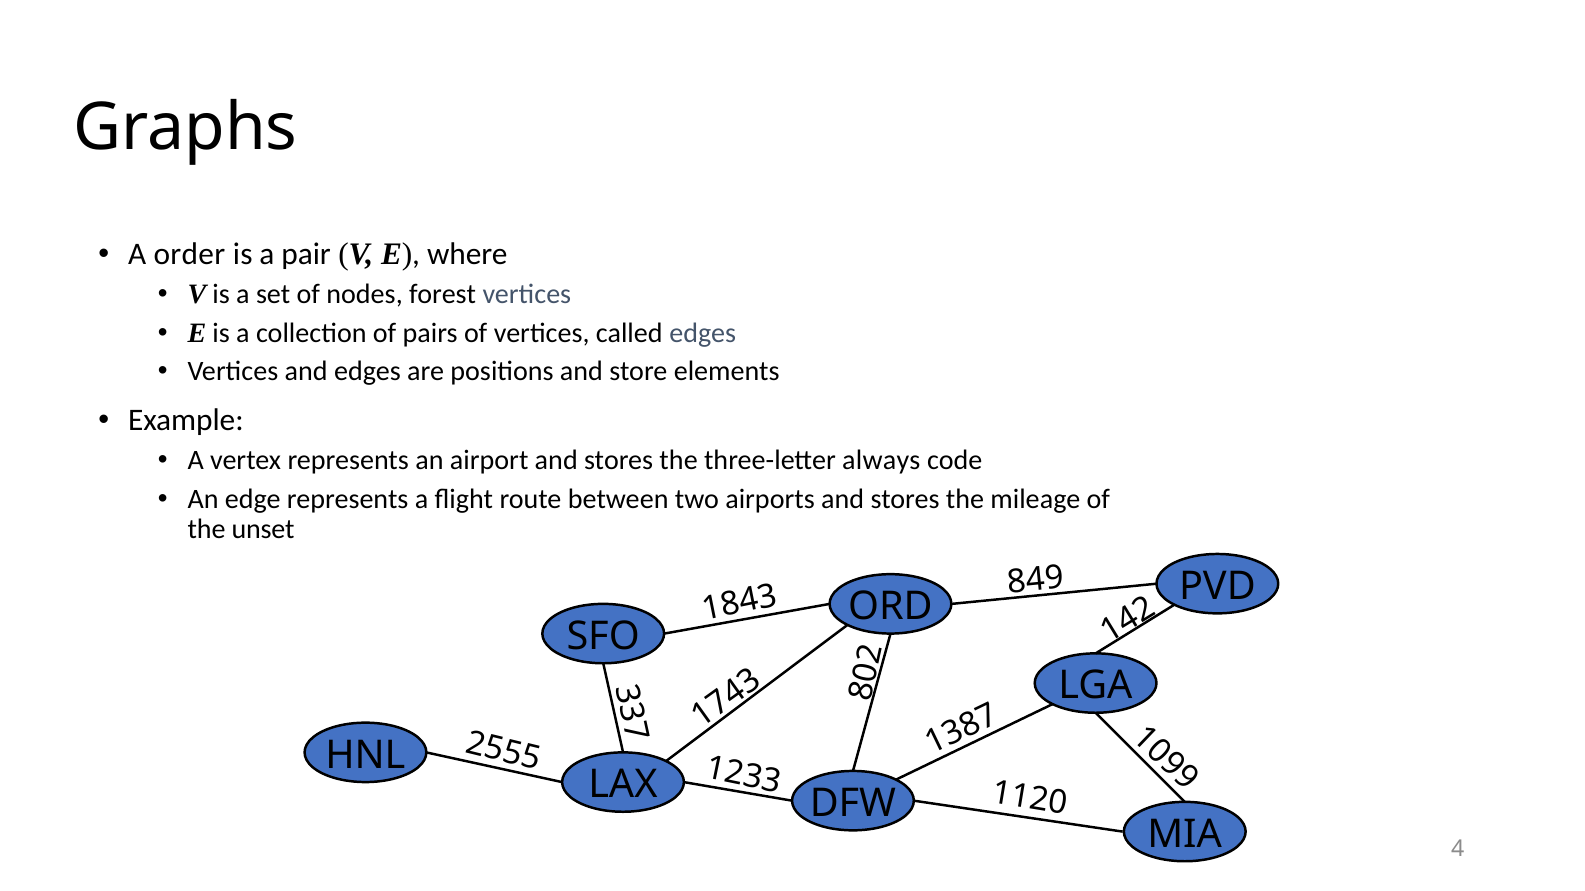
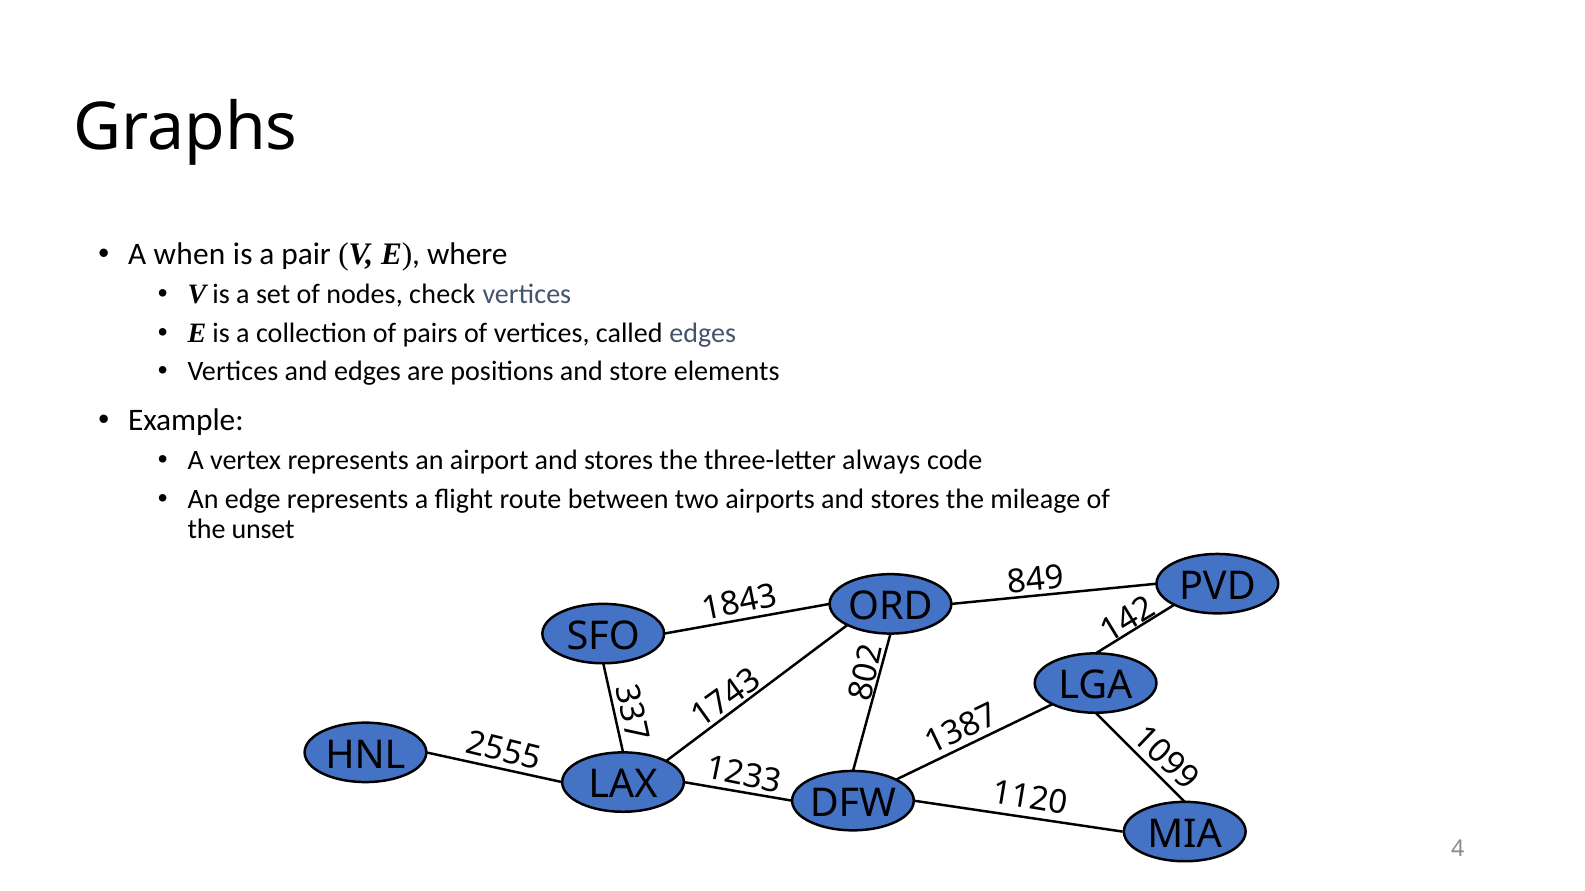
order: order -> when
forest: forest -> check
